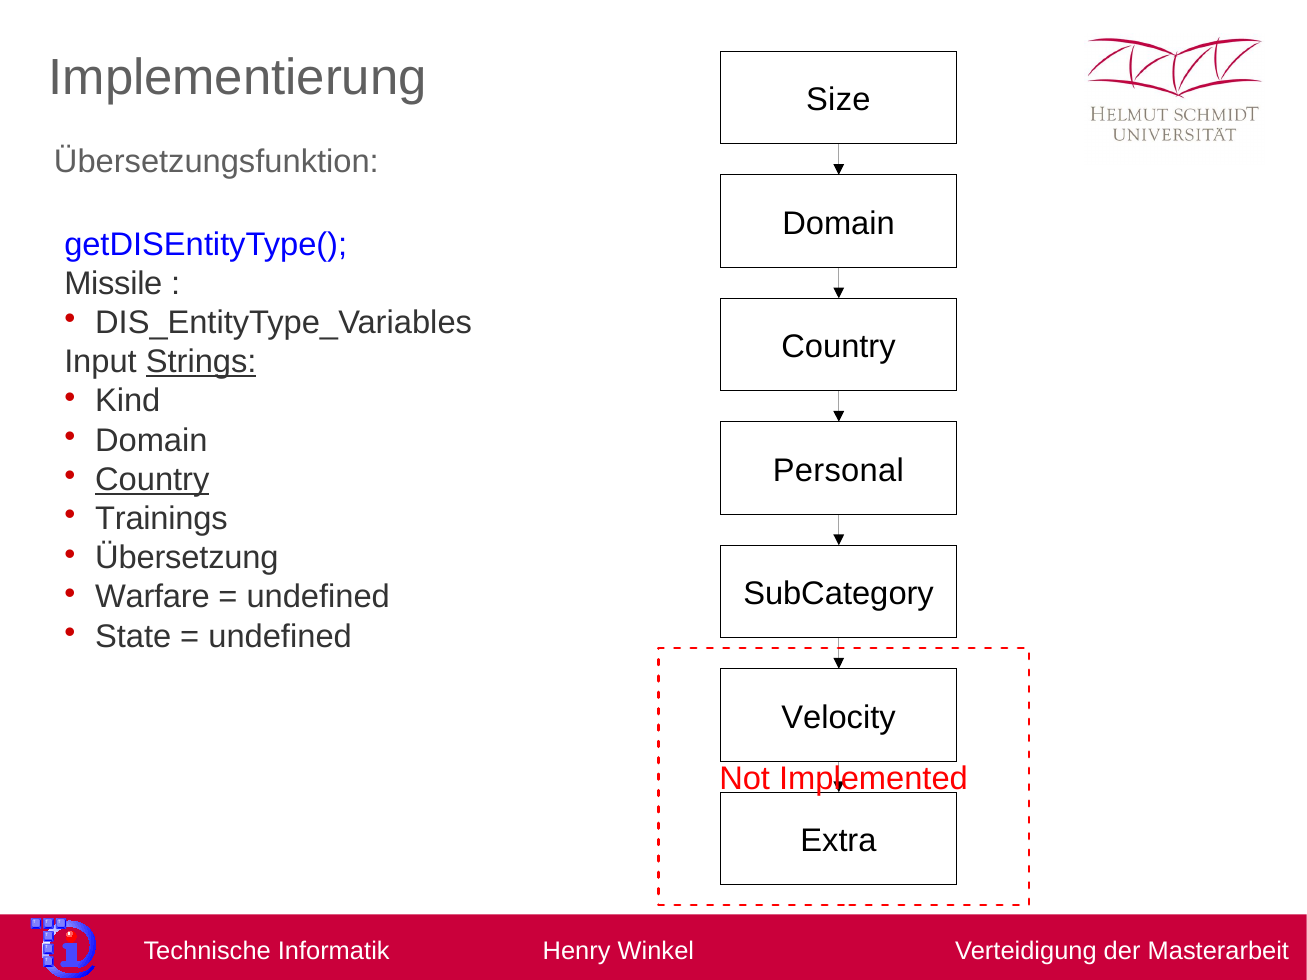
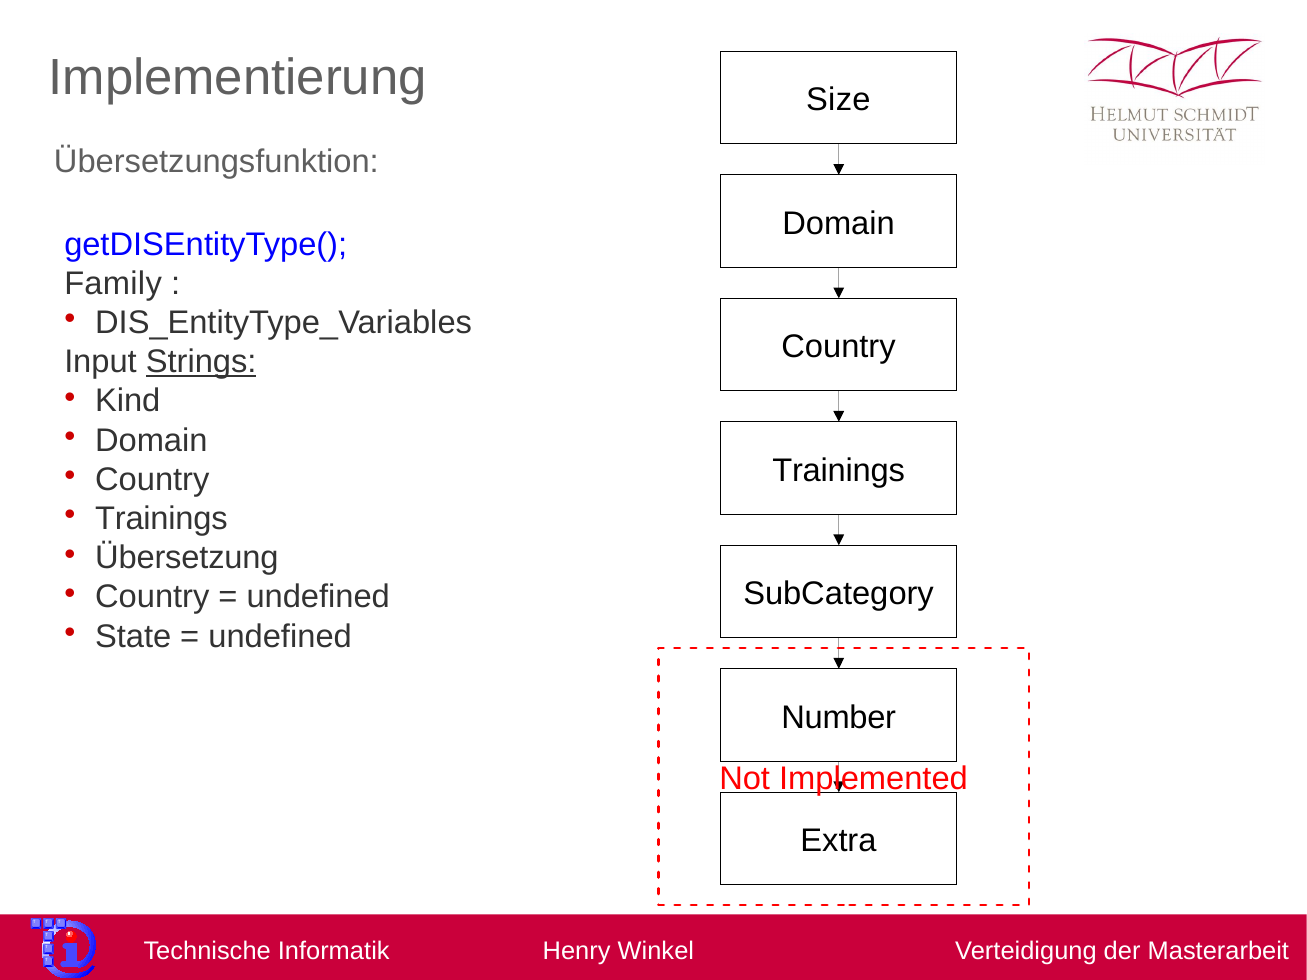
Missile: Missile -> Family
Personal at (838, 470): Personal -> Trainings
Country at (152, 480) underline: present -> none
Warfare at (152, 597): Warfare -> Country
Velocity: Velocity -> Number
